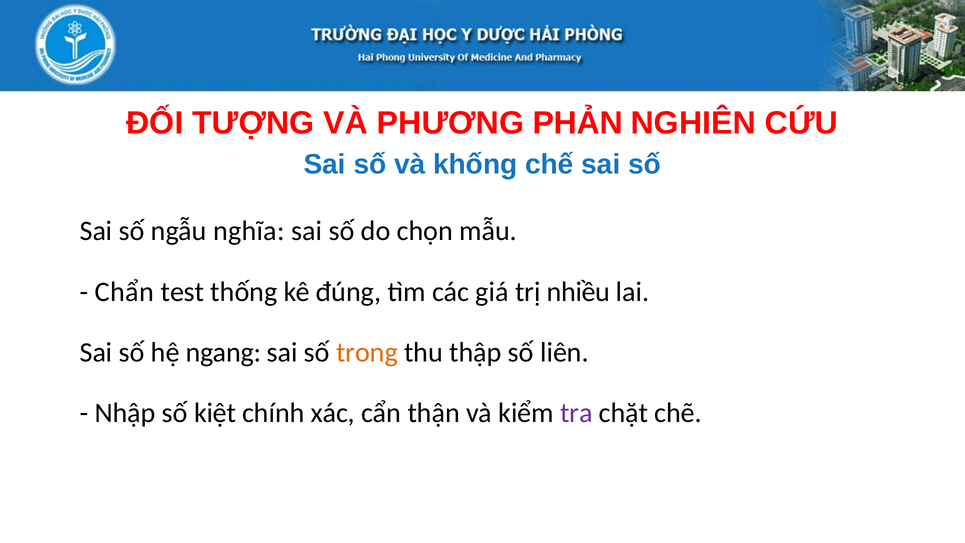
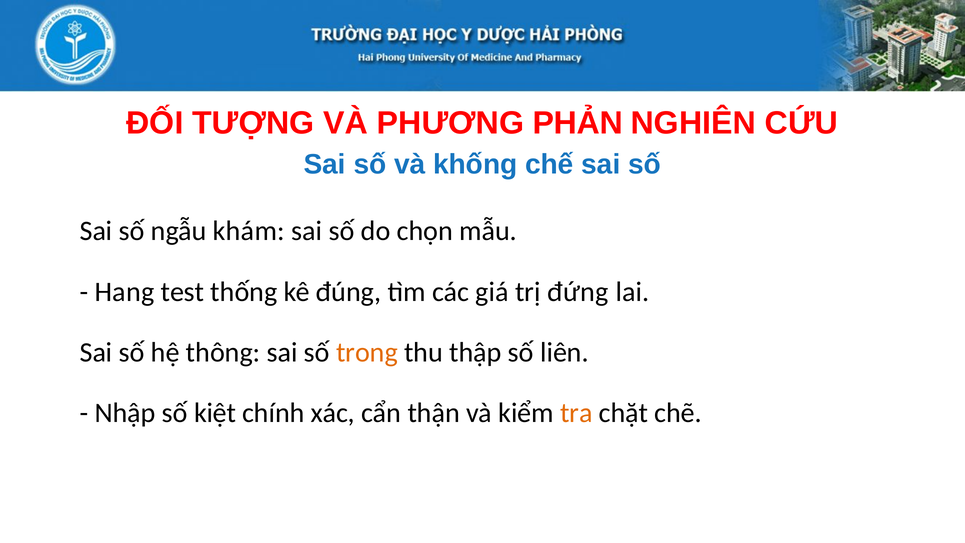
nghĩa: nghĩa -> khám
Chẩn: Chẩn -> Hang
nhiều: nhiều -> đứng
ngang: ngang -> thông
tra colour: purple -> orange
